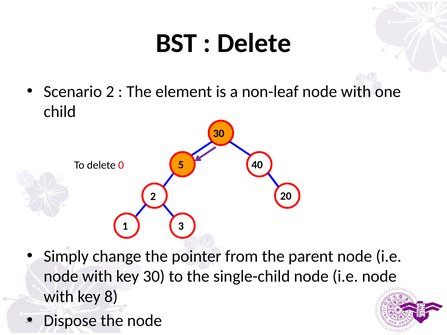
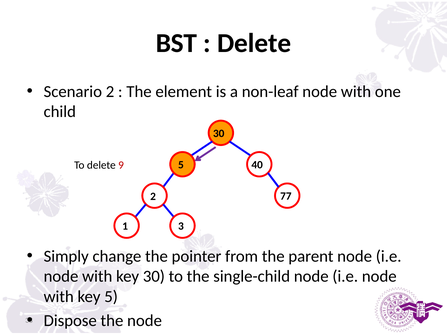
0: 0 -> 9
20: 20 -> 77
key 8: 8 -> 5
